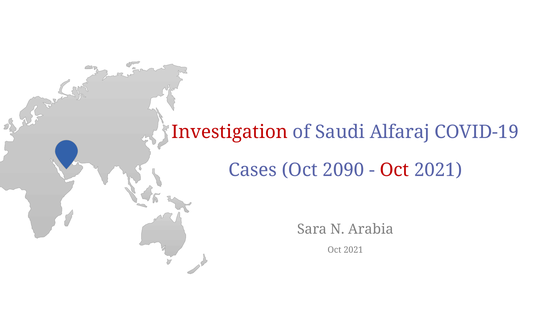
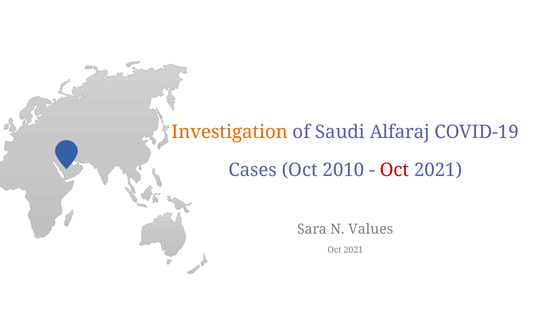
Investigation colour: red -> orange
2090: 2090 -> 2010
Arabia: Arabia -> Values
